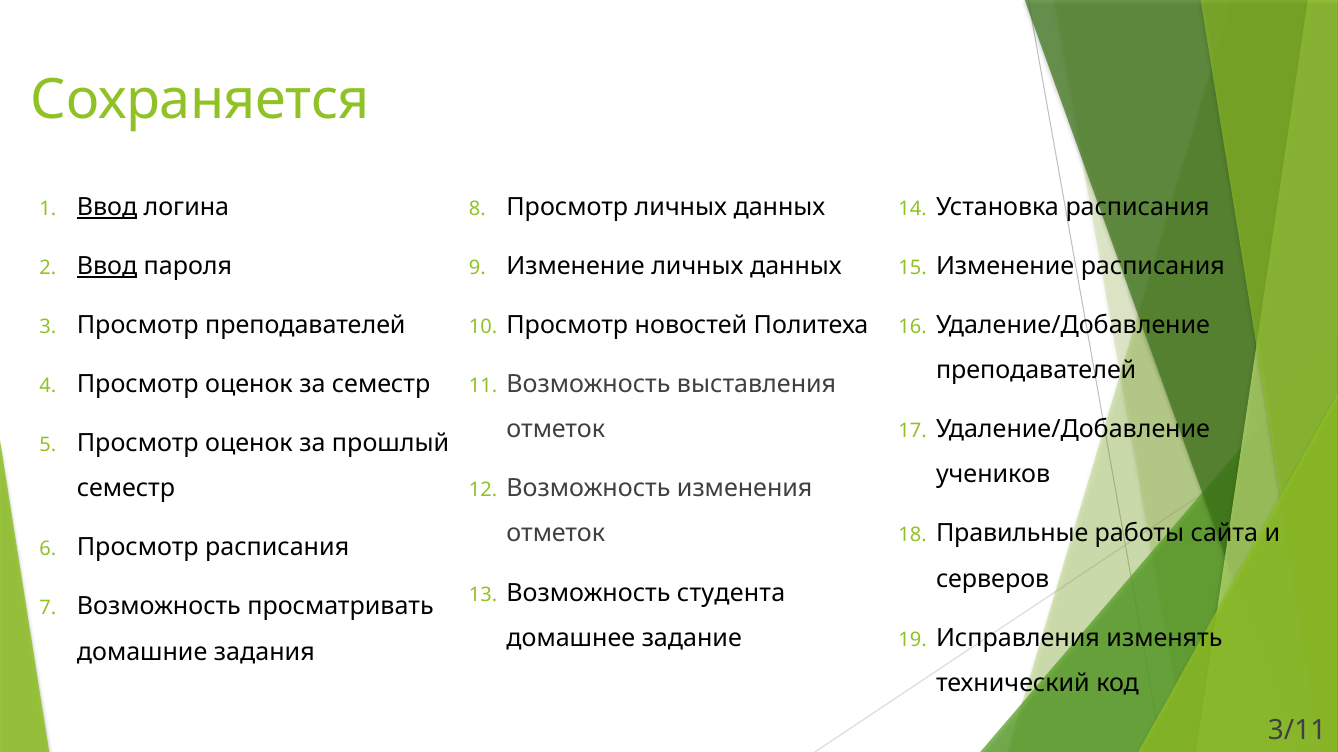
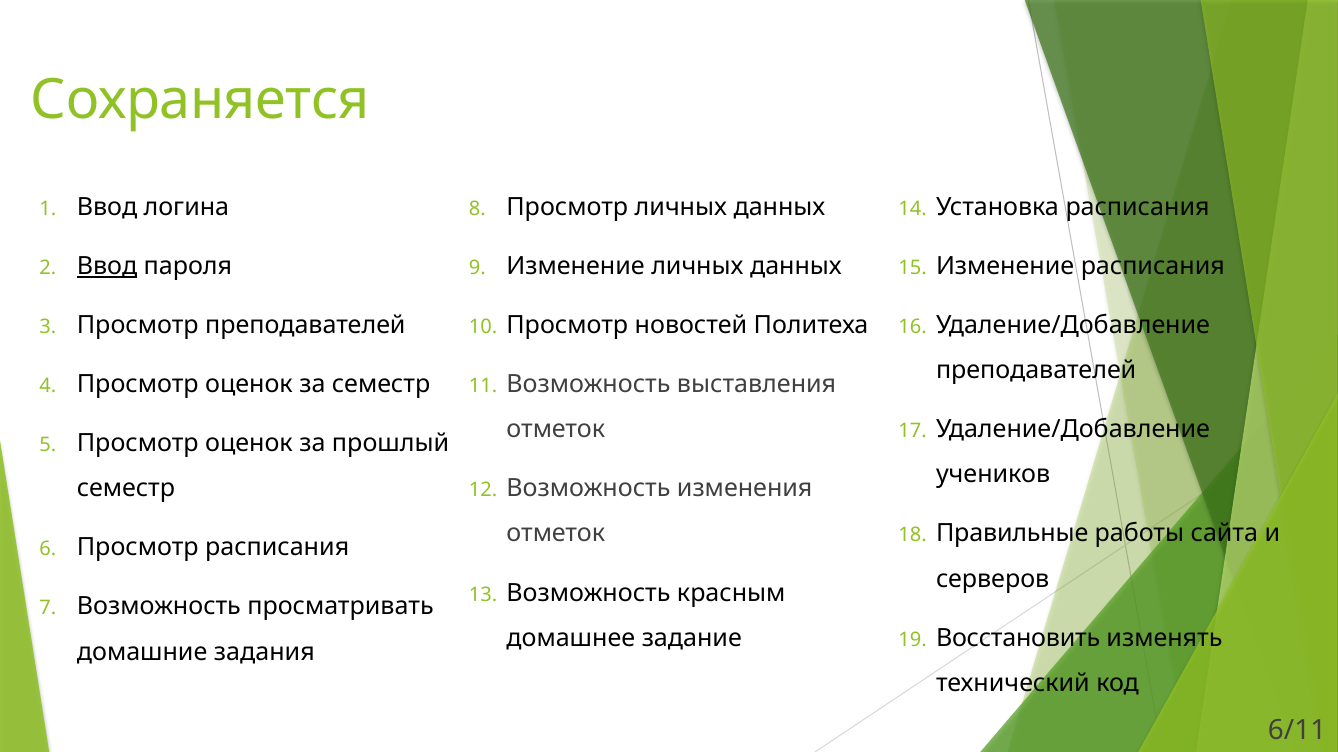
Ввод at (107, 207) underline: present -> none
студента: студента -> красным
Исправления: Исправления -> Восстановить
3/11: 3/11 -> 6/11
